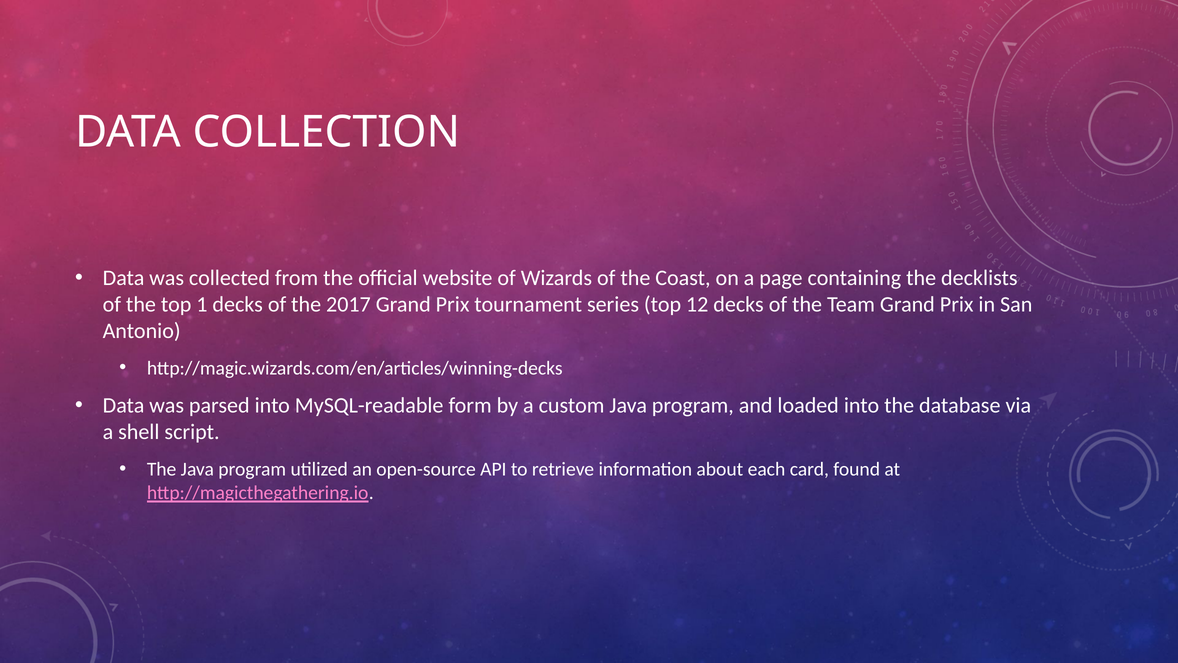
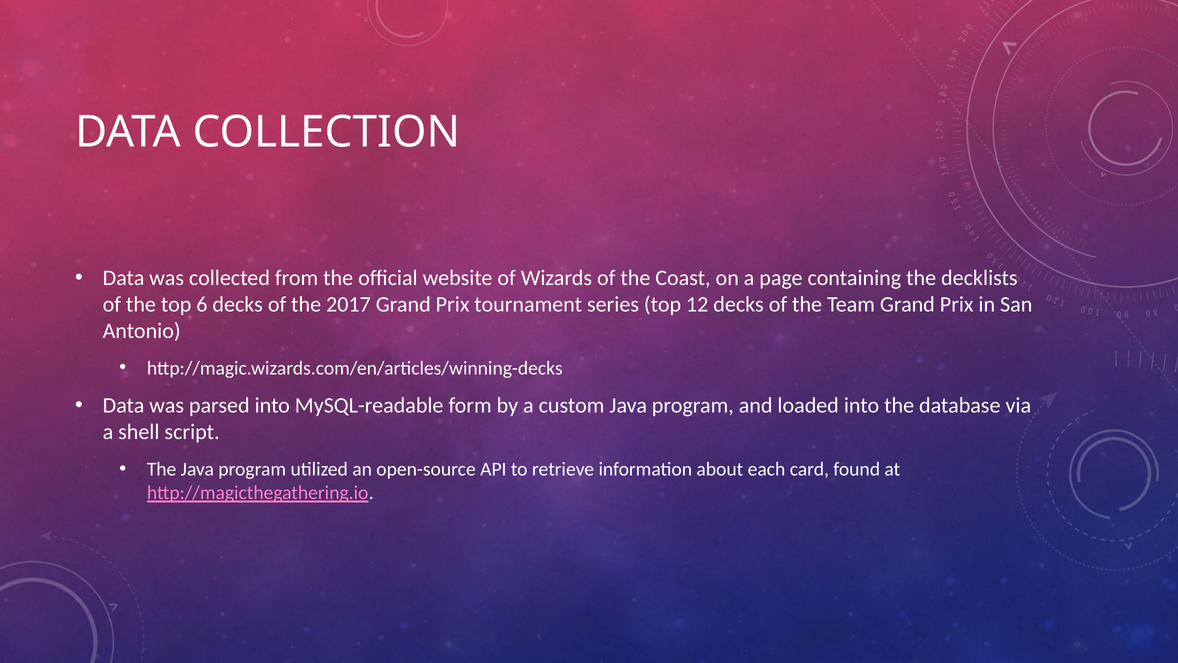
1: 1 -> 6
